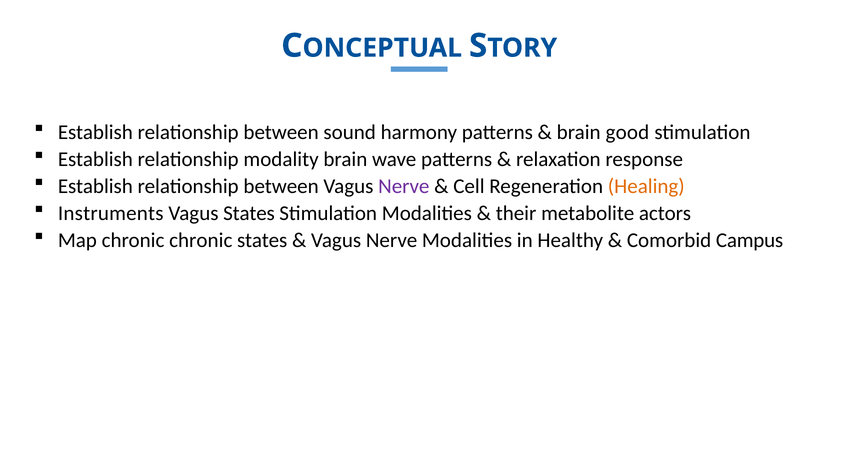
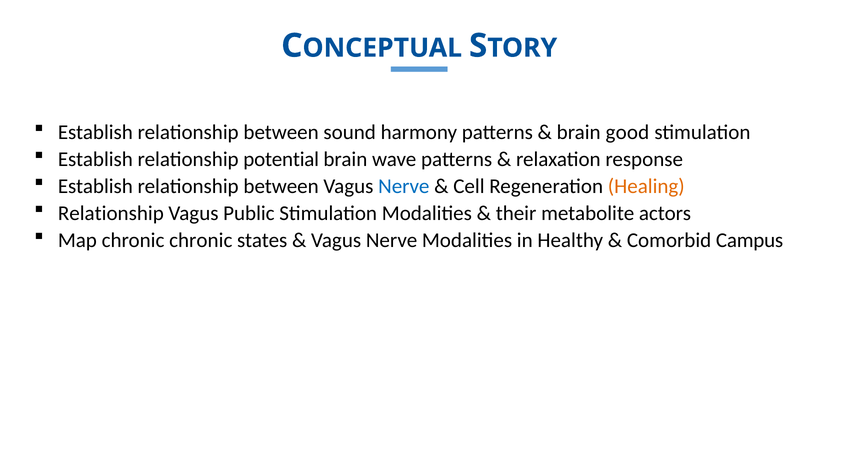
modality: modality -> potential
Nerve at (404, 186) colour: purple -> blue
Instruments at (111, 213): Instruments -> Relationship
Vagus States: States -> Public
